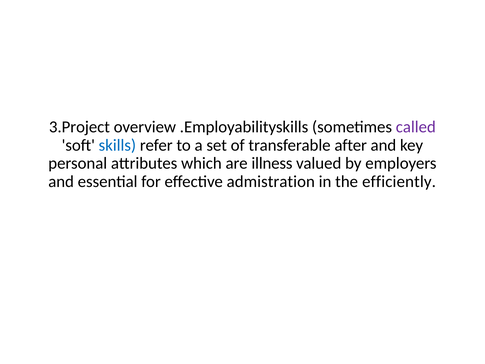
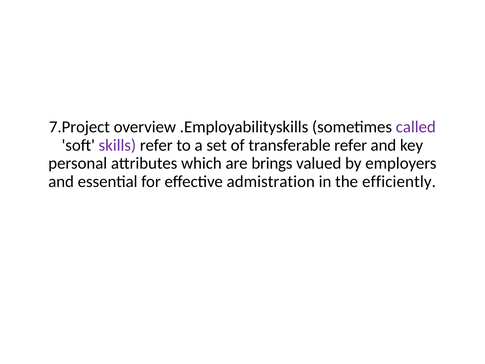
3.Project: 3.Project -> 7.Project
skills colour: blue -> purple
transferable after: after -> refer
illness: illness -> brings
